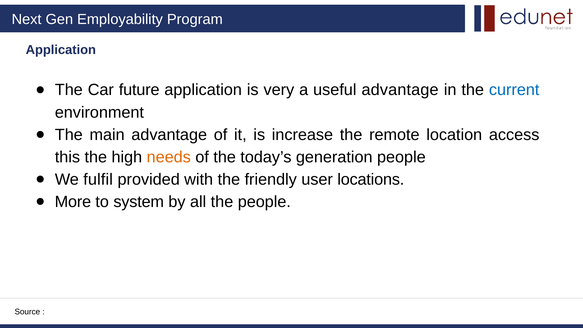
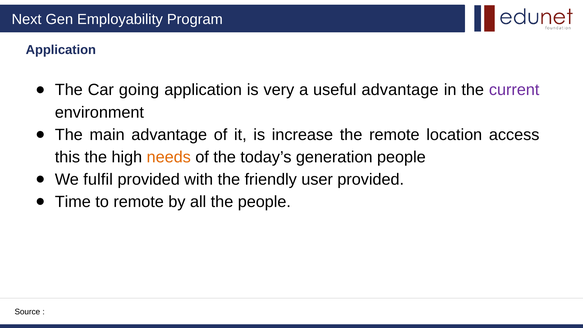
future: future -> going
current colour: blue -> purple
user locations: locations -> provided
More: More -> Time
to system: system -> remote
